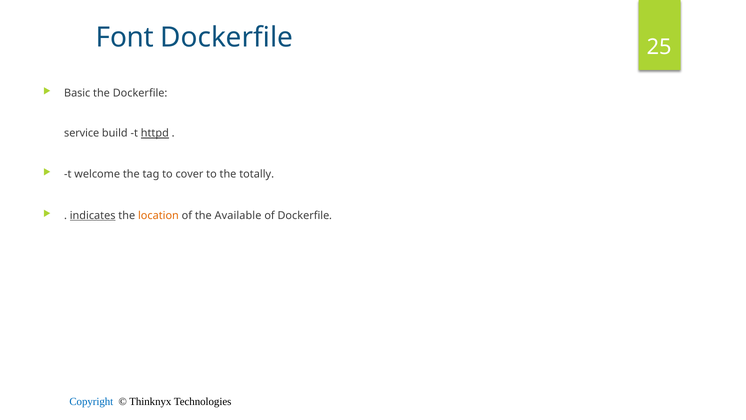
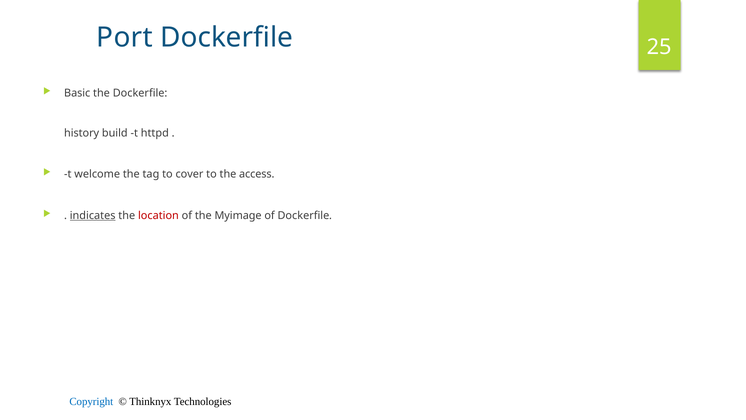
Font: Font -> Port
service: service -> history
httpd underline: present -> none
totally: totally -> access
location colour: orange -> red
Available: Available -> Myimage
